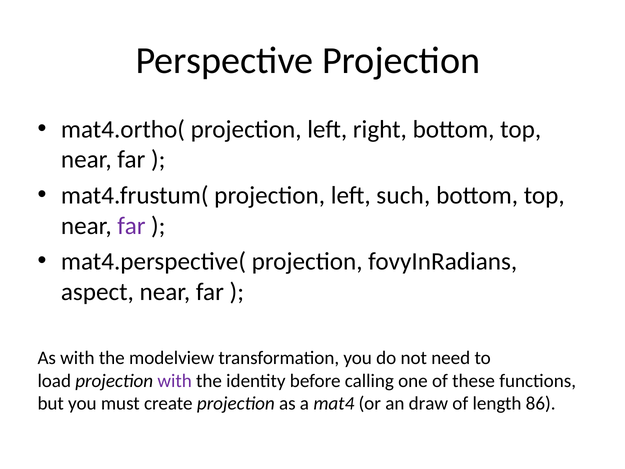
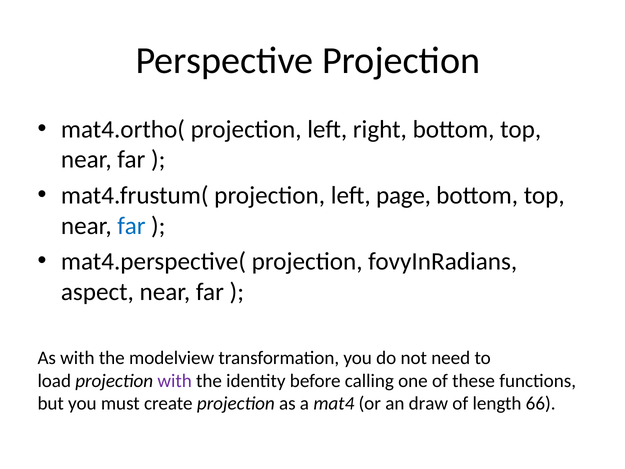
such: such -> page
far at (131, 226) colour: purple -> blue
86: 86 -> 66
